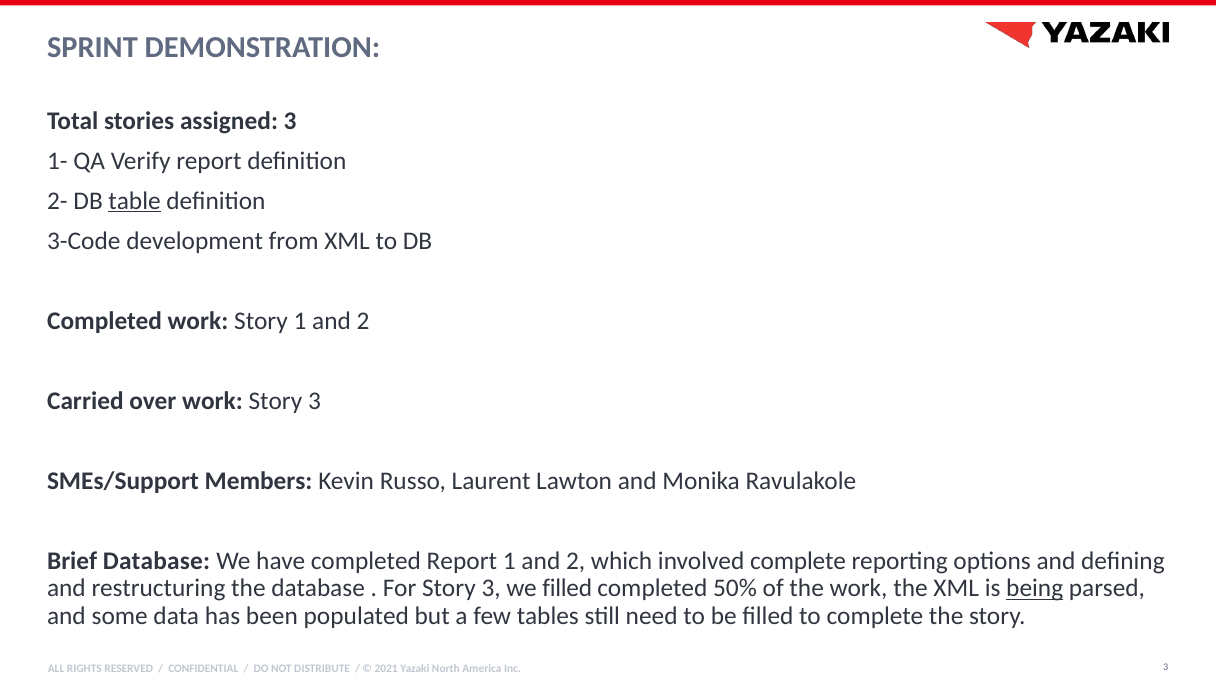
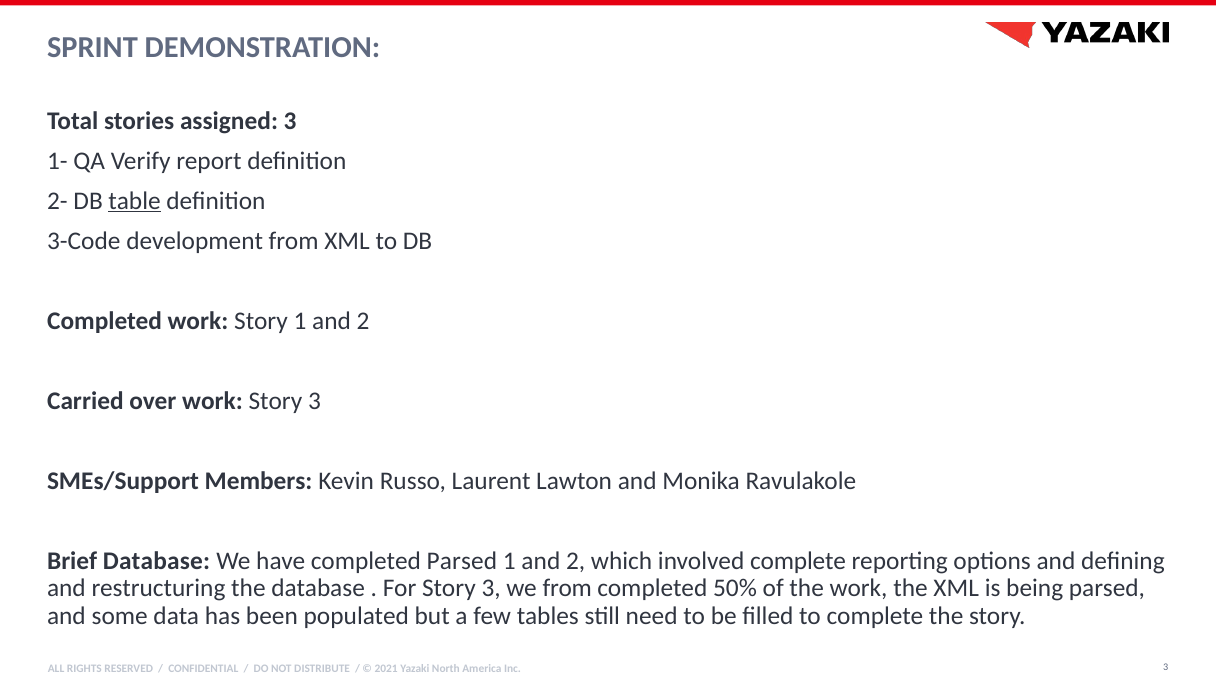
completed Report: Report -> Parsed
we filled: filled -> from
being underline: present -> none
